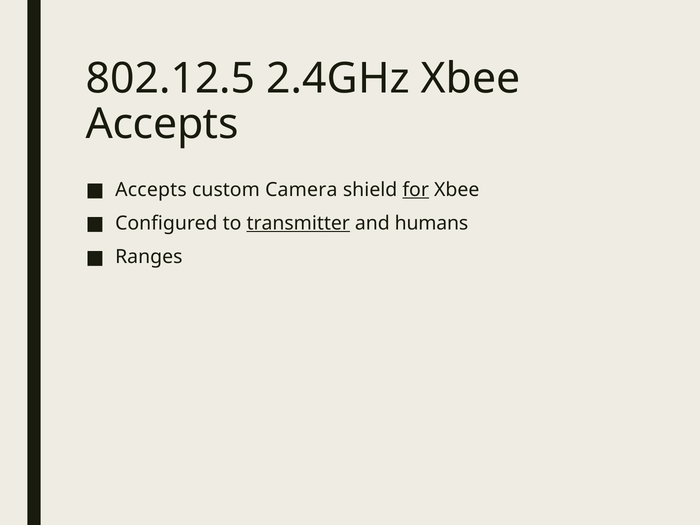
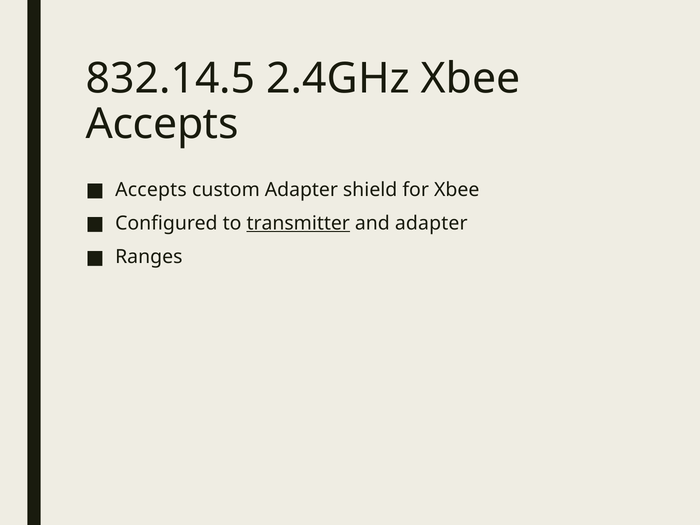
802.12.5: 802.12.5 -> 832.14.5
custom Camera: Camera -> Adapter
for underline: present -> none
and humans: humans -> adapter
